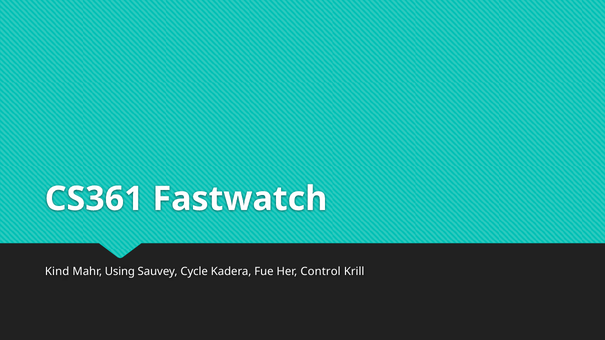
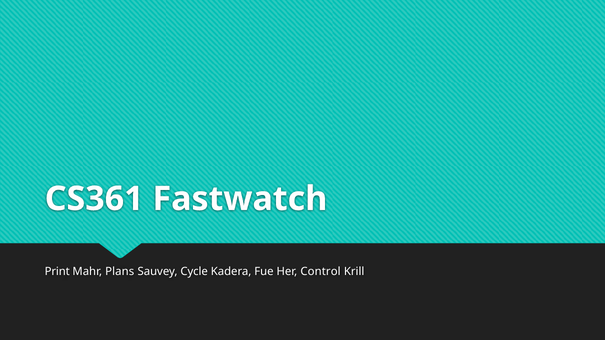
Kind: Kind -> Print
Using: Using -> Plans
